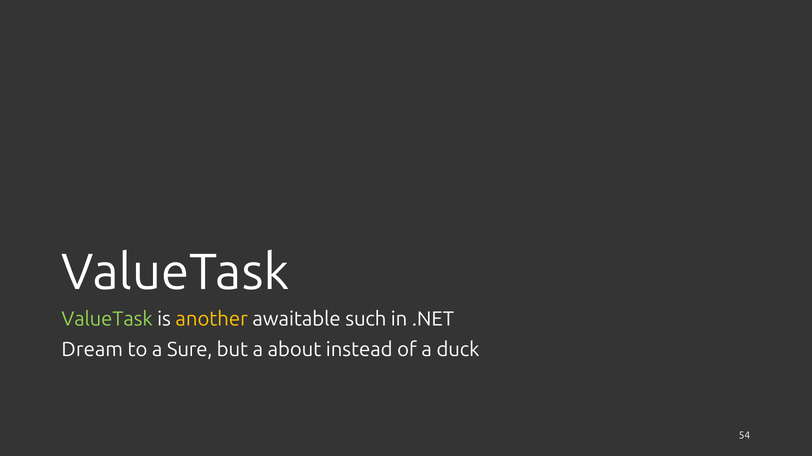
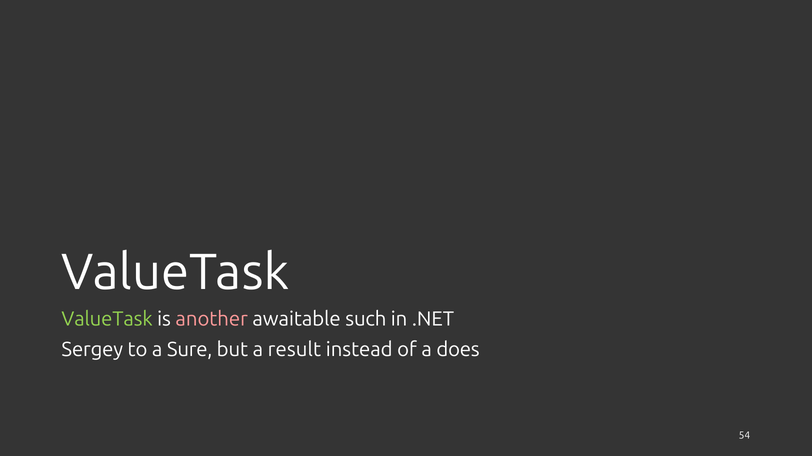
another colour: yellow -> pink
Dream: Dream -> Sergey
about: about -> result
duck: duck -> does
